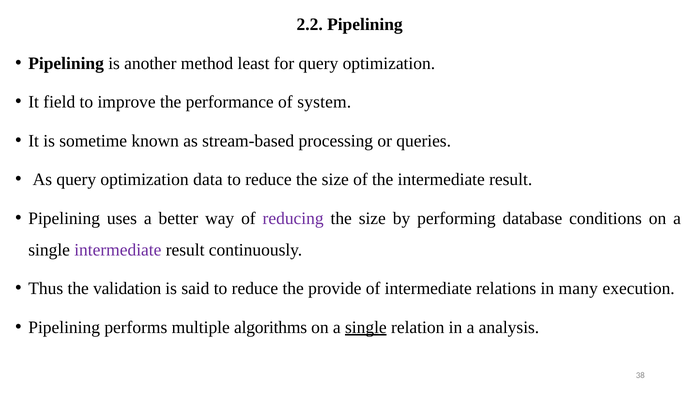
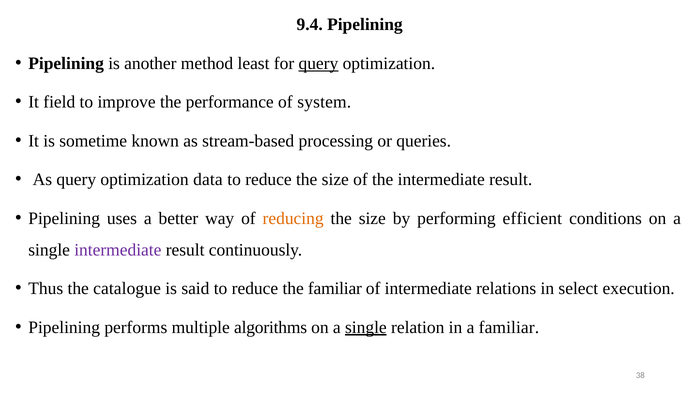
2.2: 2.2 -> 9.4
query at (318, 63) underline: none -> present
reducing colour: purple -> orange
database: database -> efficient
validation: validation -> catalogue
the provide: provide -> familiar
many: many -> select
a analysis: analysis -> familiar
